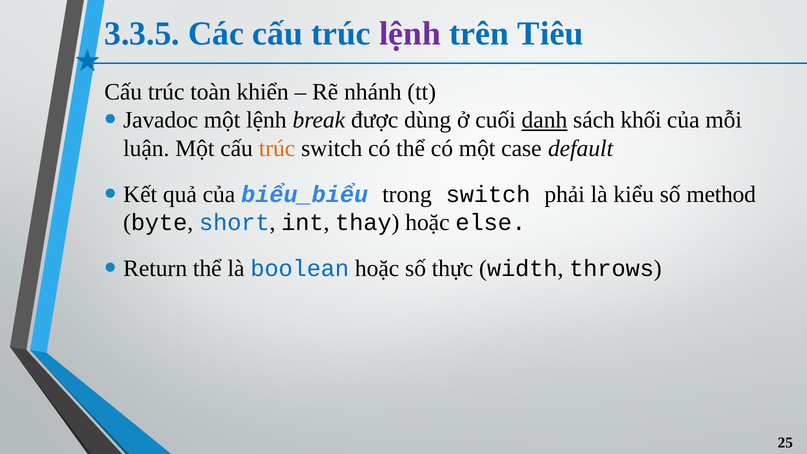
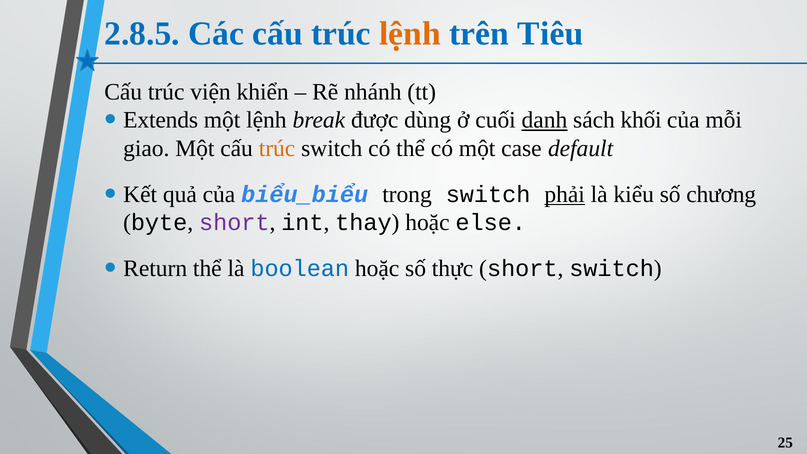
3.3.5: 3.3.5 -> 2.8.5
lệnh at (410, 34) colour: purple -> orange
toàn: toàn -> viện
Javadoc: Javadoc -> Extends
luận: luận -> giao
phải underline: none -> present
method: method -> chương
short at (234, 223) colour: blue -> purple
width at (522, 269): width -> short
throws at (612, 269): throws -> switch
